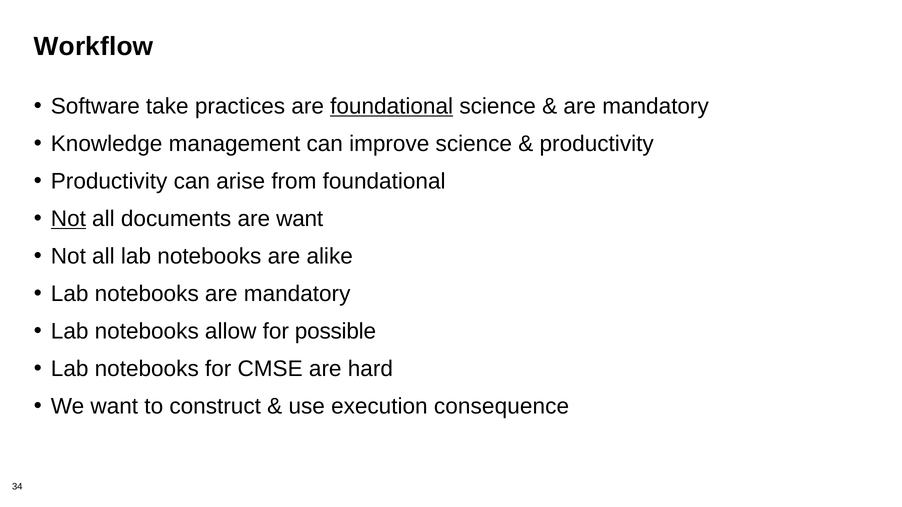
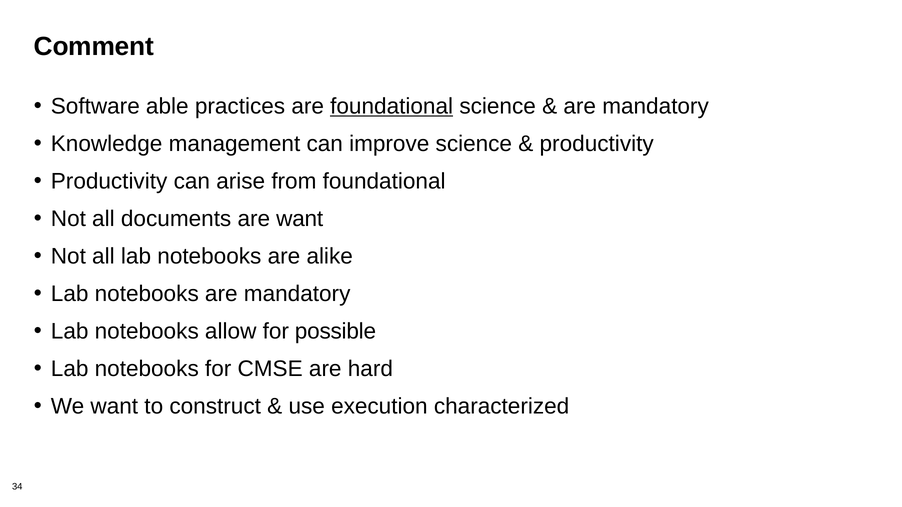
Workflow: Workflow -> Comment
take: take -> able
Not at (68, 219) underline: present -> none
consequence: consequence -> characterized
